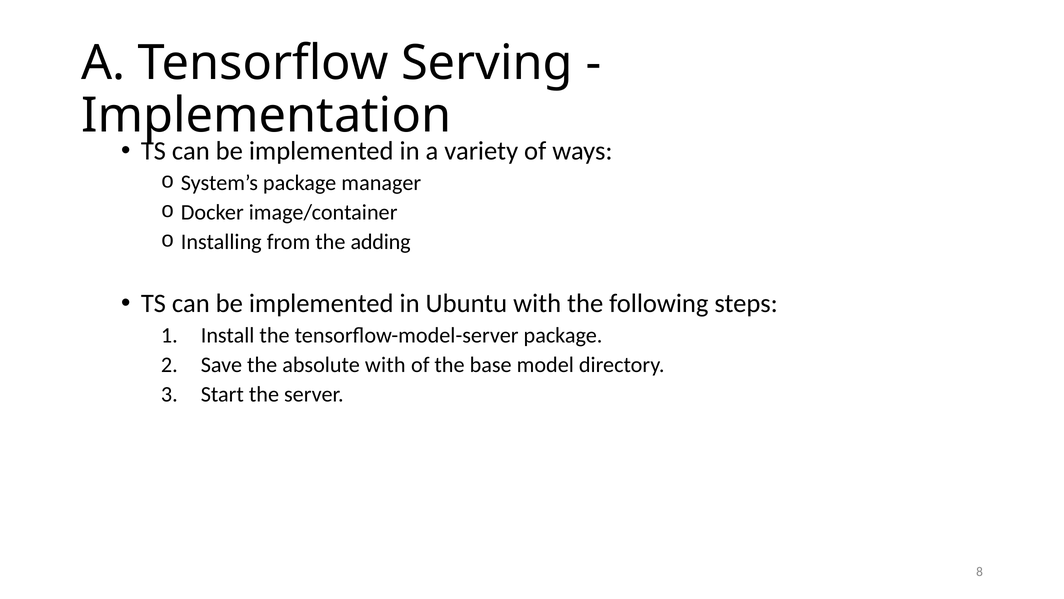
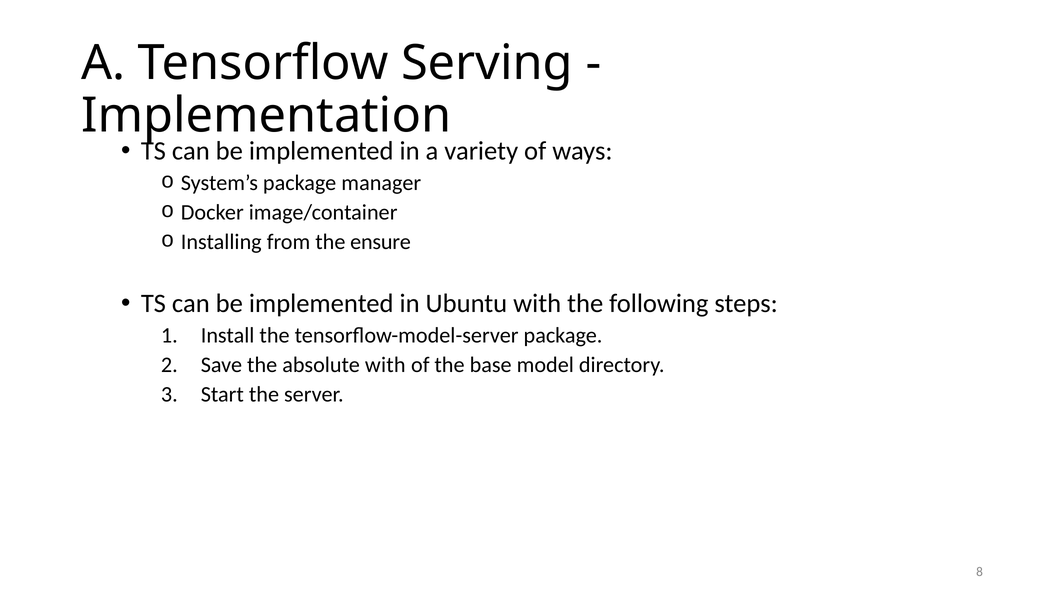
adding: adding -> ensure
